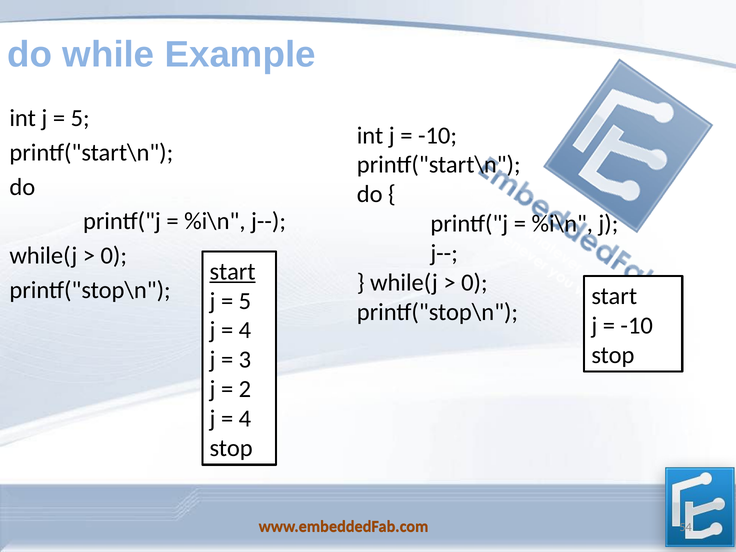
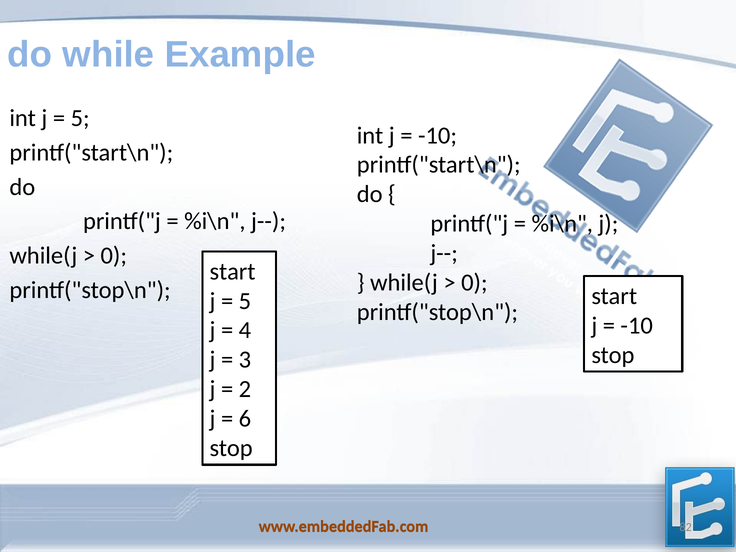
start at (233, 271) underline: present -> none
4 at (245, 419): 4 -> 6
54: 54 -> 82
